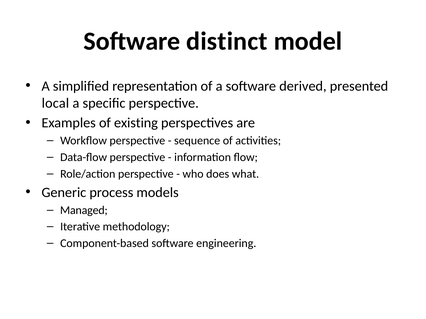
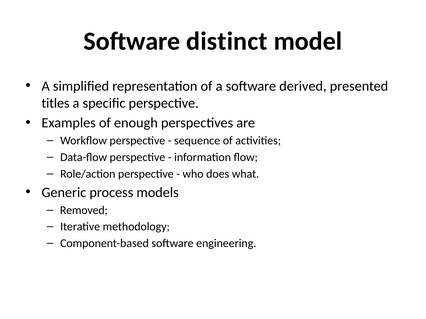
local: local -> titles
existing: existing -> enough
Managed: Managed -> Removed
